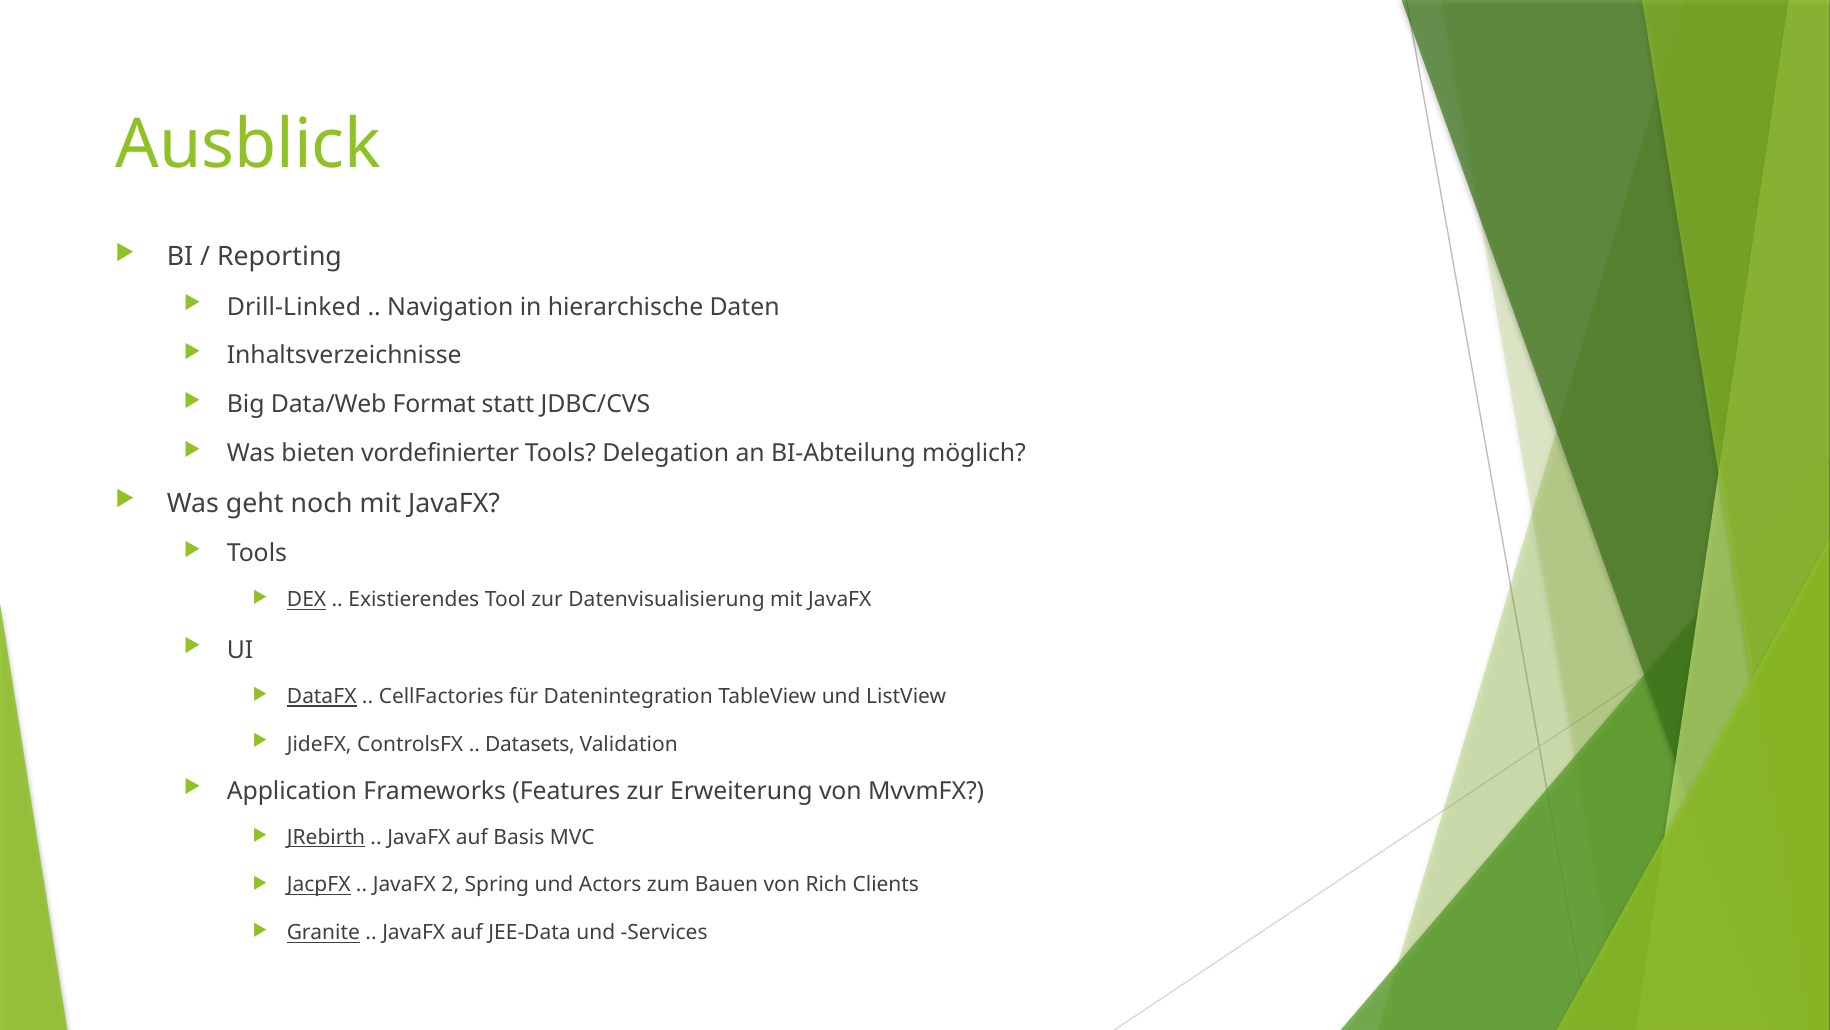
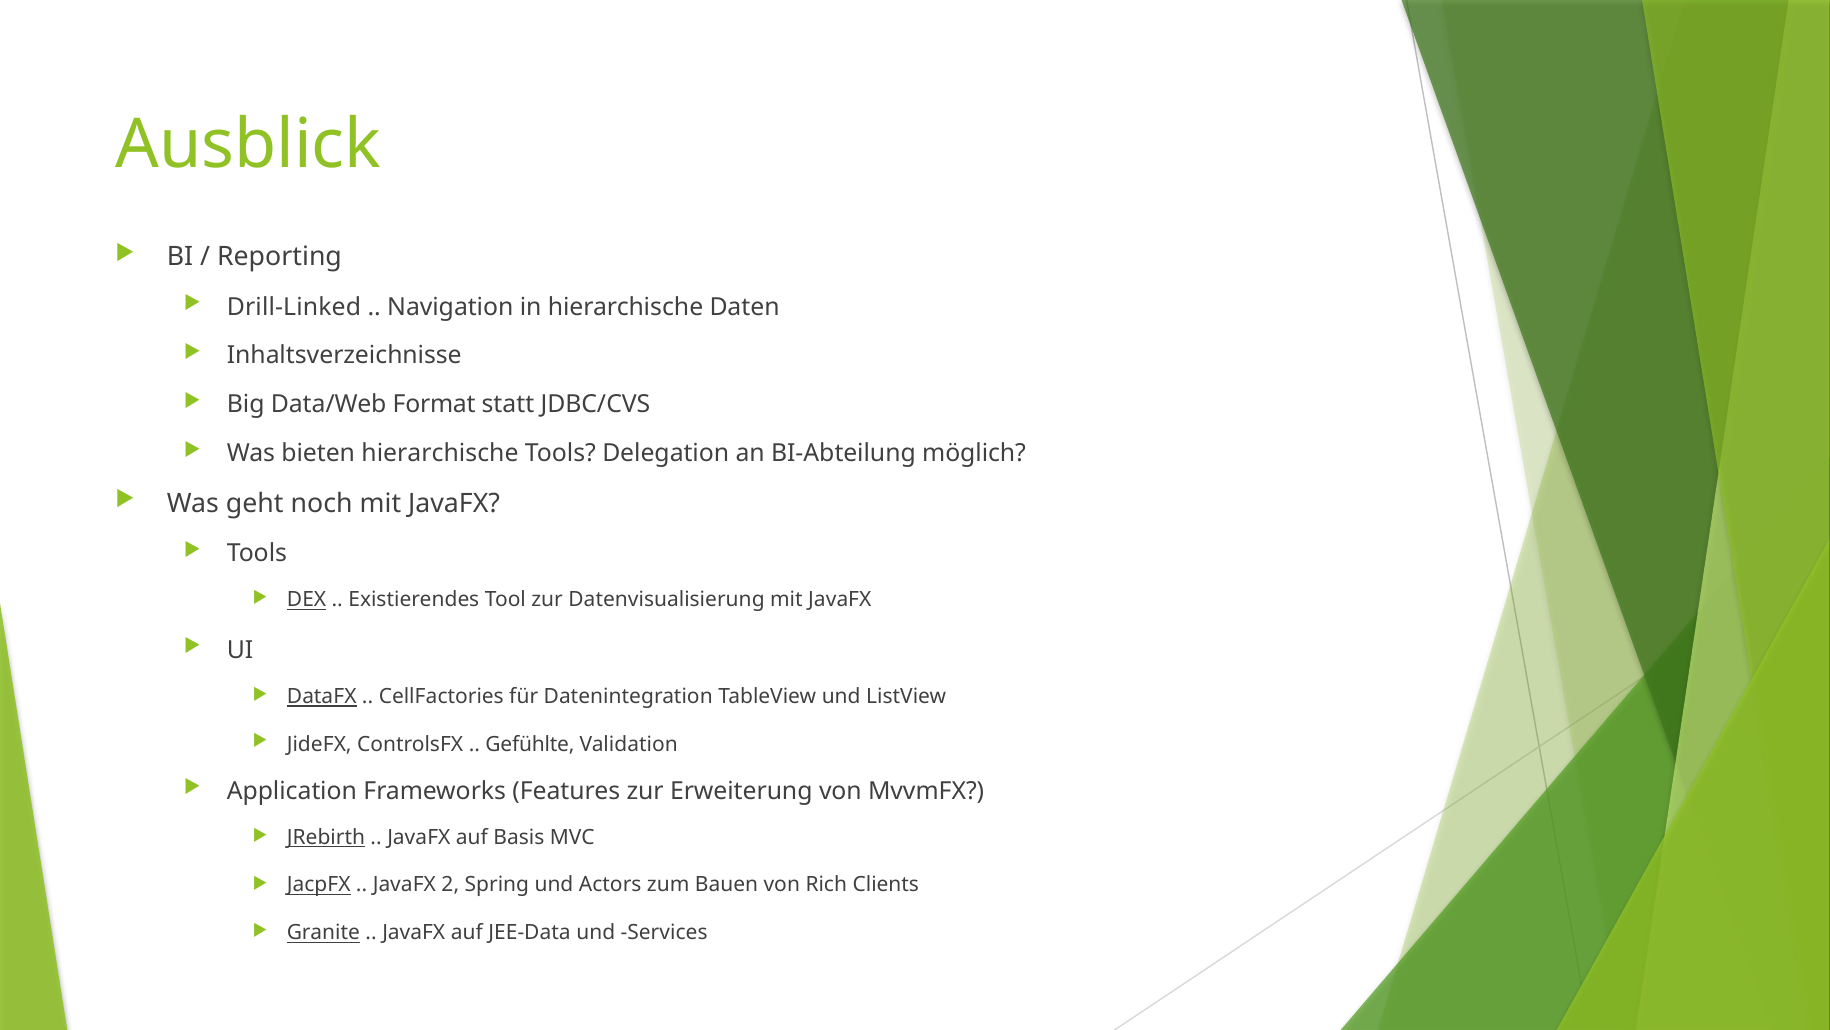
bieten vordefinierter: vordefinierter -> hierarchische
Datasets: Datasets -> Gefühlte
